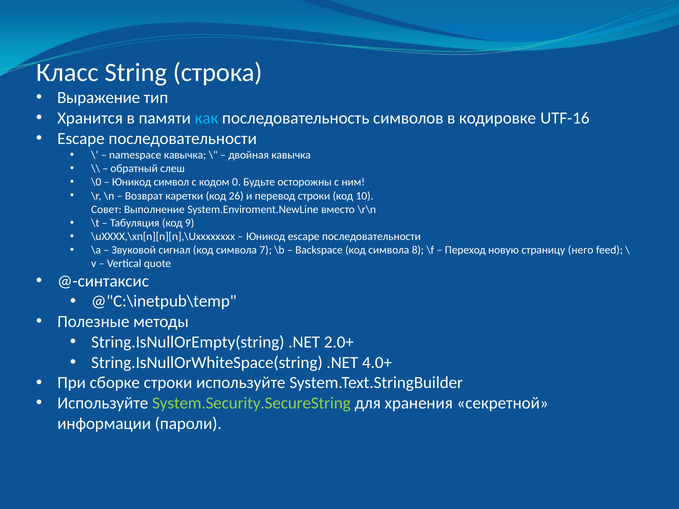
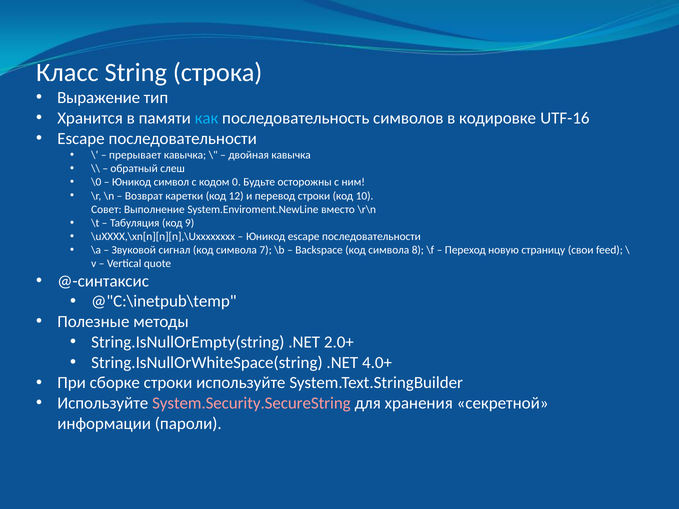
namespace: namespace -> прерывает
26: 26 -> 12
него: него -> свои
System.Security.SecureString colour: light green -> pink
